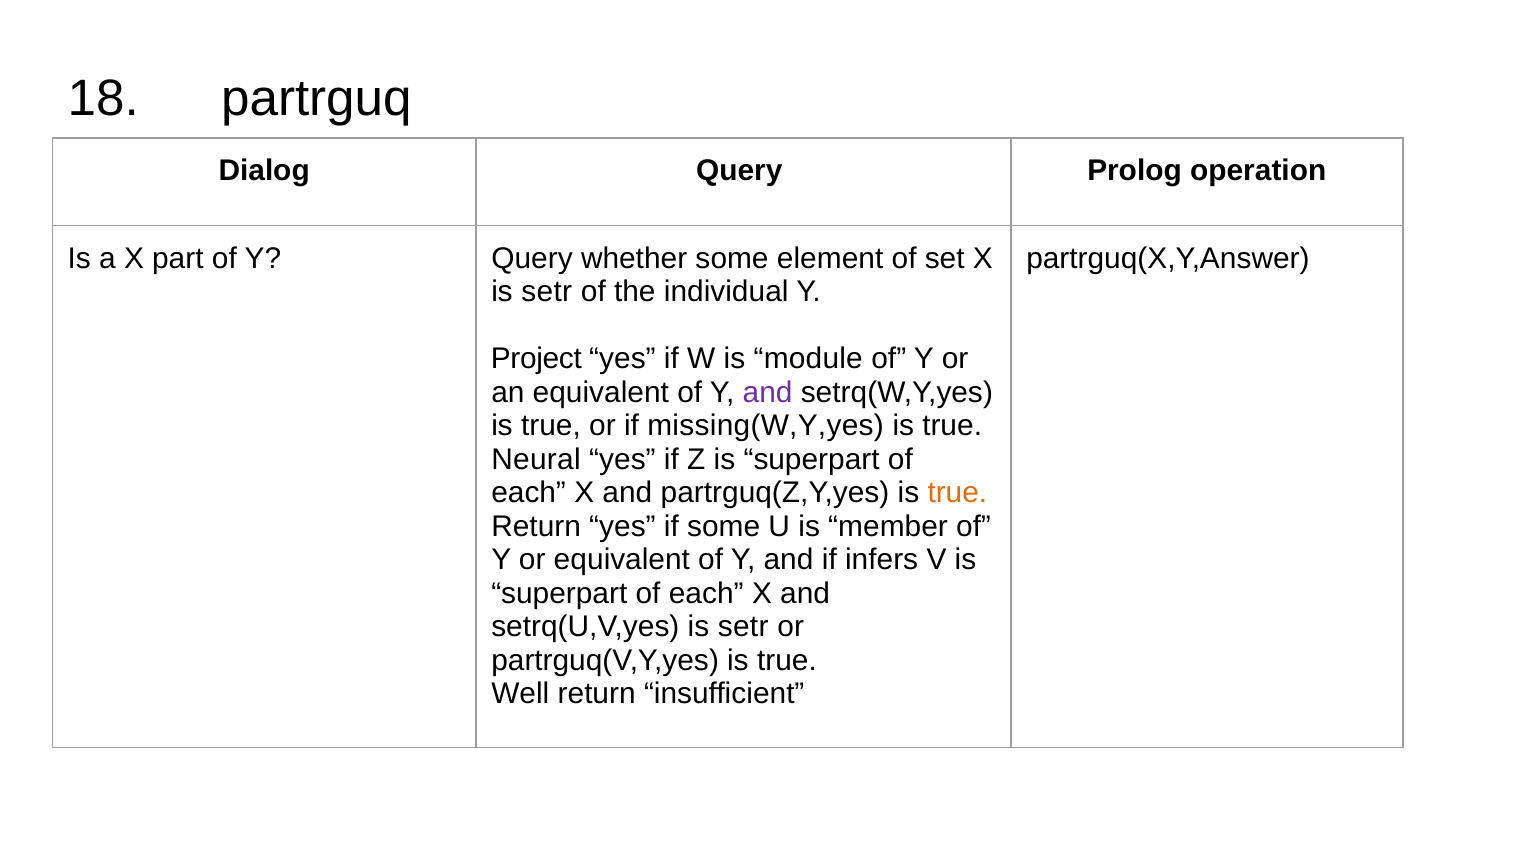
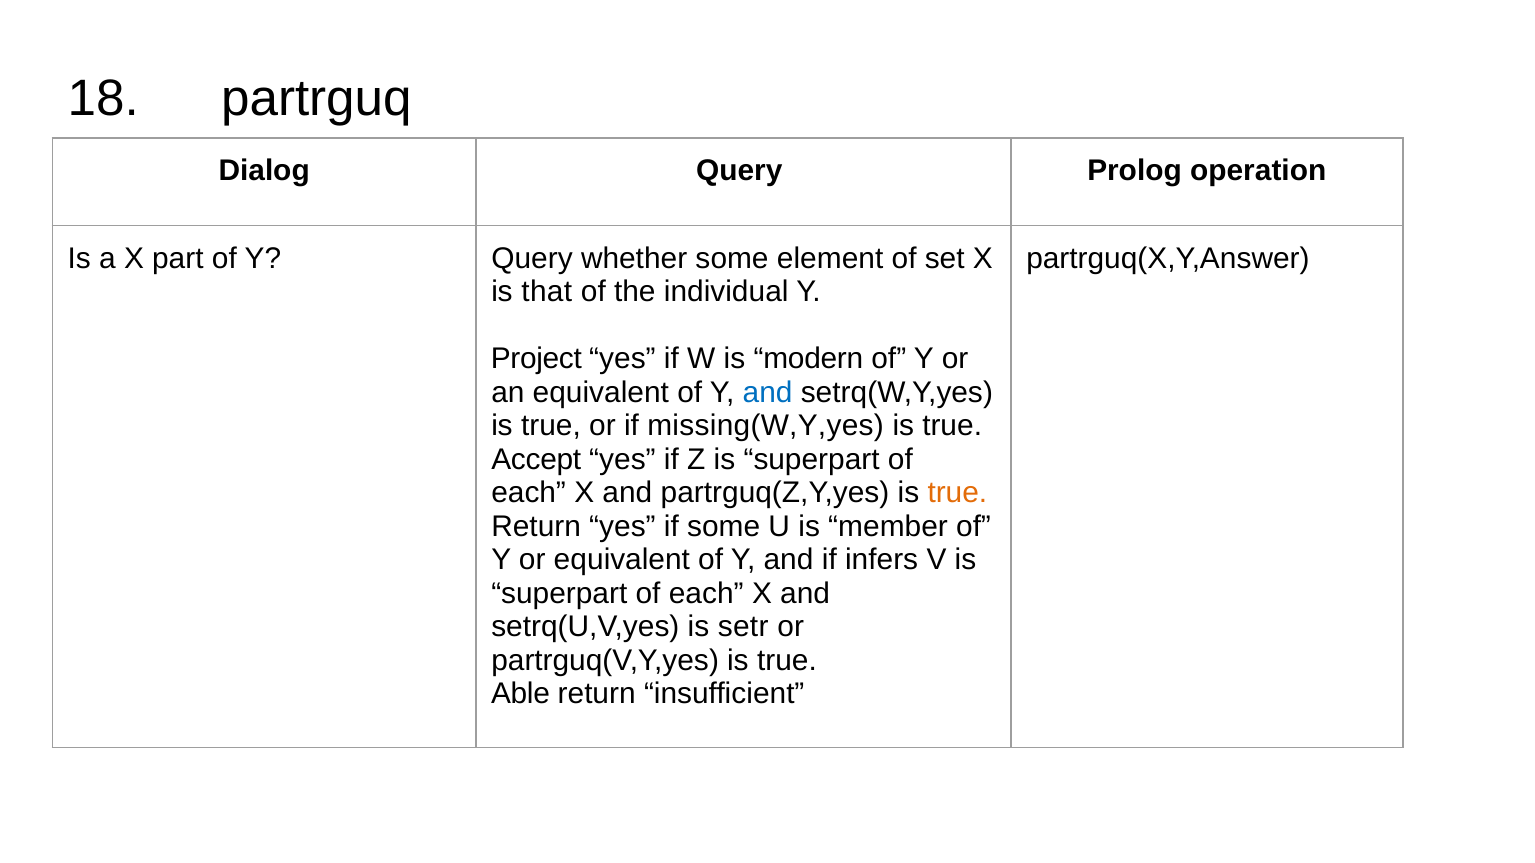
setr at (547, 292): setr -> that
module: module -> modern
and at (768, 393) colour: purple -> blue
Neural: Neural -> Accept
Well: Well -> Able
